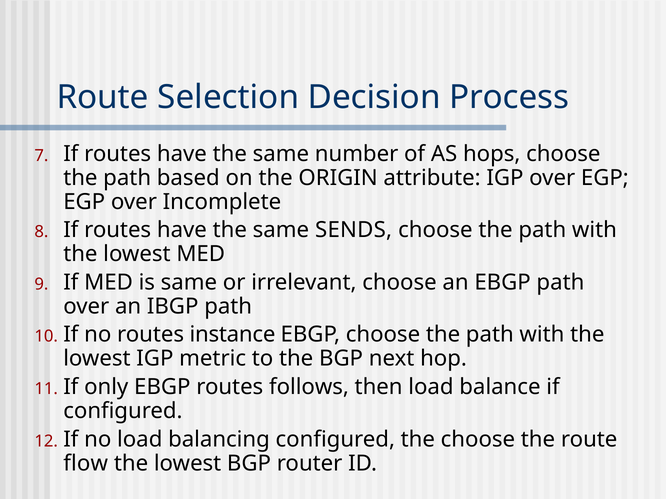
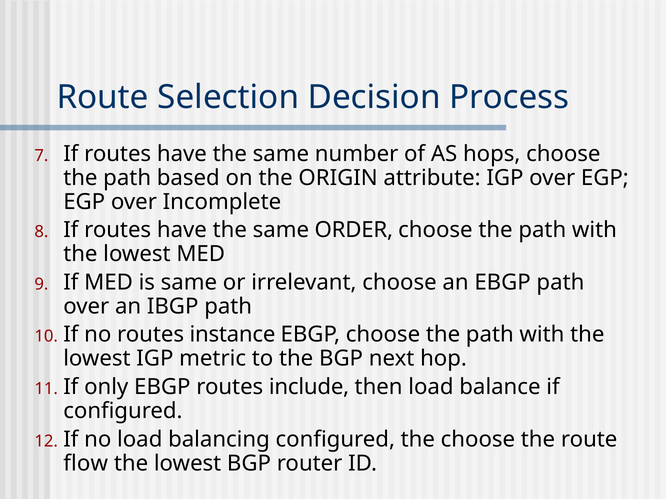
SENDS: SENDS -> ORDER
follows: follows -> include
